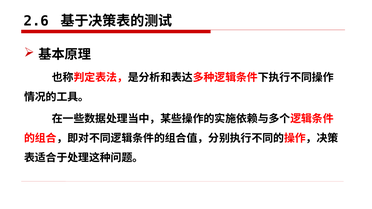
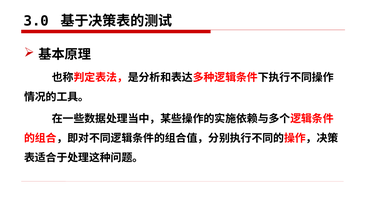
2.6: 2.6 -> 3.0
